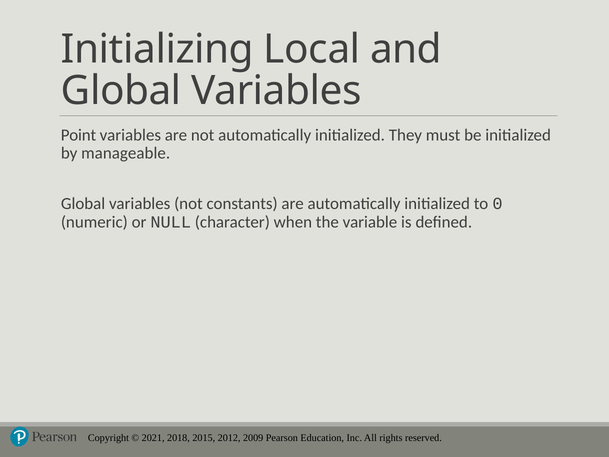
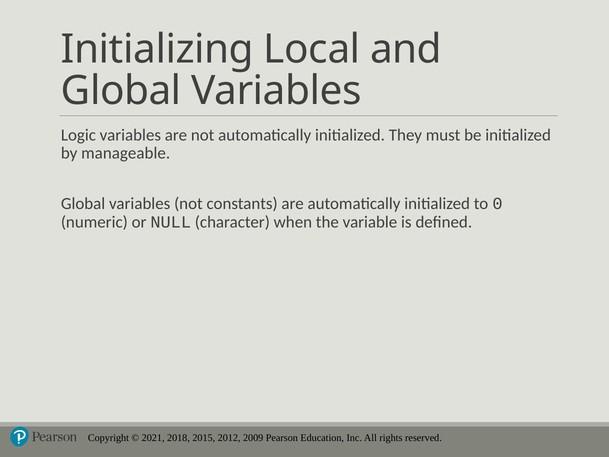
Point: Point -> Logic
